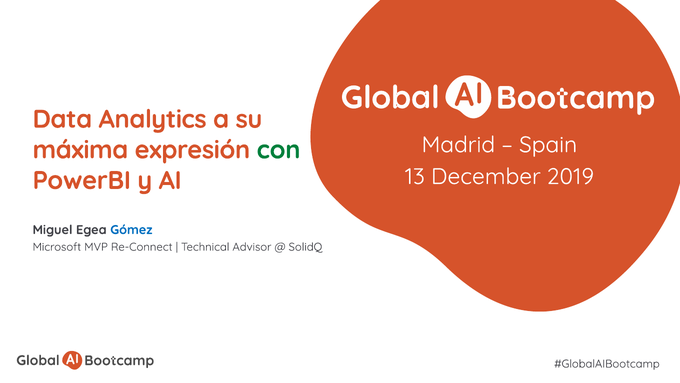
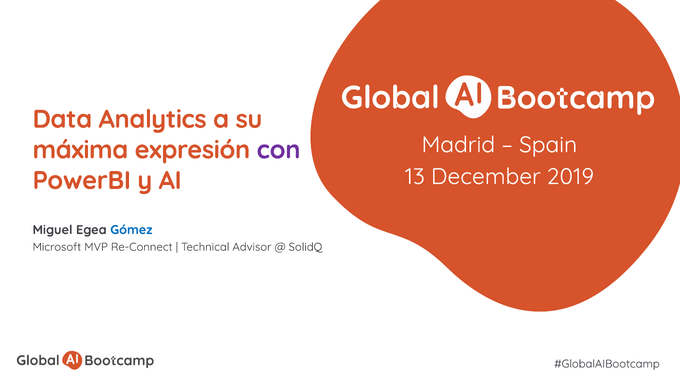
con colour: green -> purple
